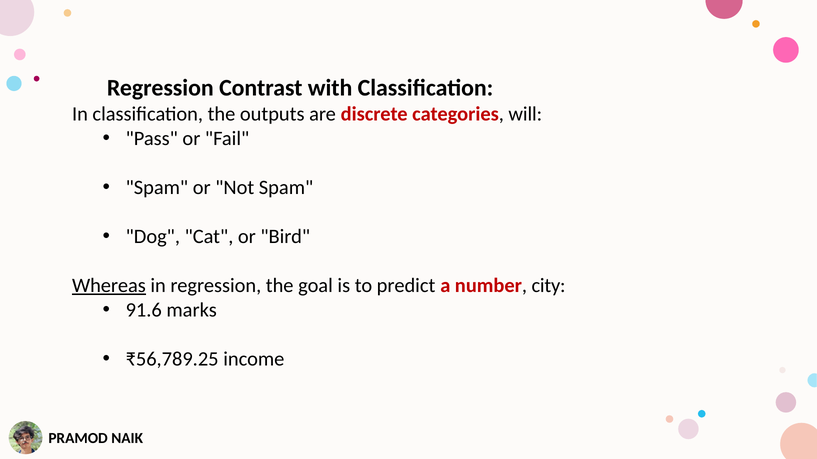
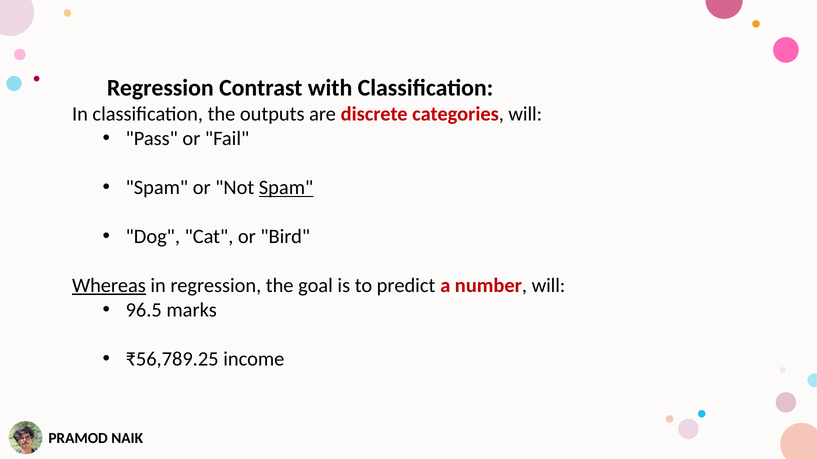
Spam at (286, 188) underline: none -> present
number city: city -> will
91.6: 91.6 -> 96.5
